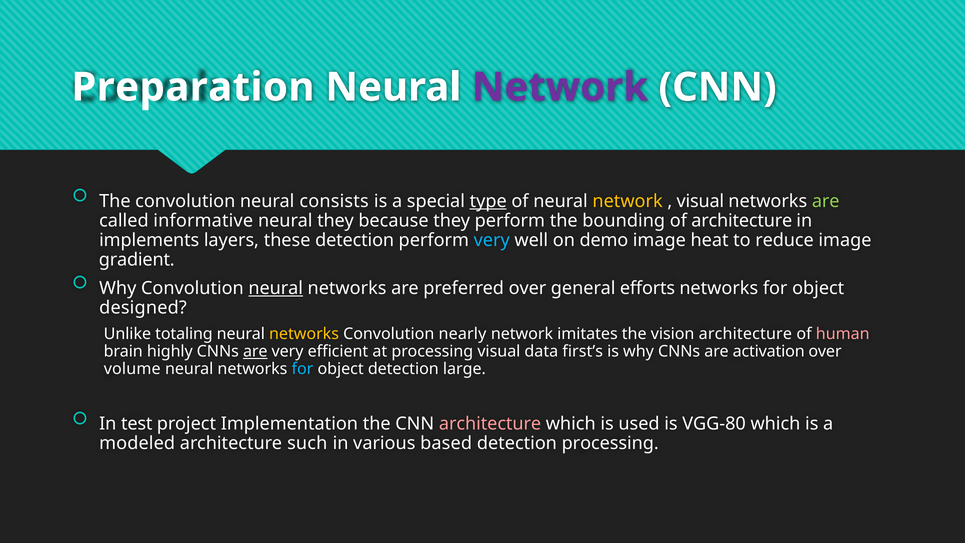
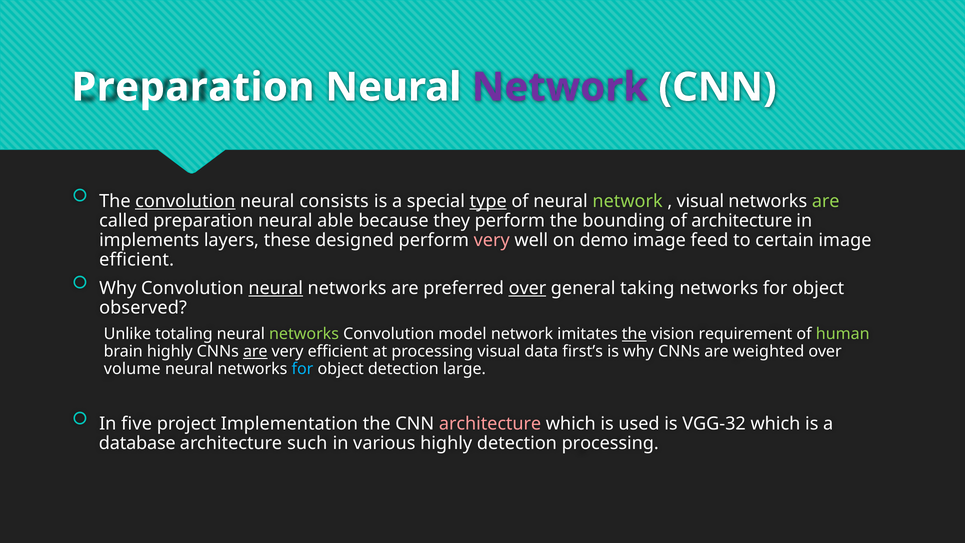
convolution at (185, 201) underline: none -> present
network at (628, 201) colour: yellow -> light green
called informative: informative -> preparation
neural they: they -> able
these detection: detection -> designed
very at (492, 240) colour: light blue -> pink
heat: heat -> feed
reduce: reduce -> certain
gradient at (137, 260): gradient -> efficient
over at (527, 288) underline: none -> present
efforts: efforts -> taking
designed: designed -> observed
networks at (304, 334) colour: yellow -> light green
nearly: nearly -> model
the at (634, 334) underline: none -> present
vision architecture: architecture -> requirement
human colour: pink -> light green
activation: activation -> weighted
test: test -> five
VGG-80: VGG-80 -> VGG-32
modeled: modeled -> database
various based: based -> highly
